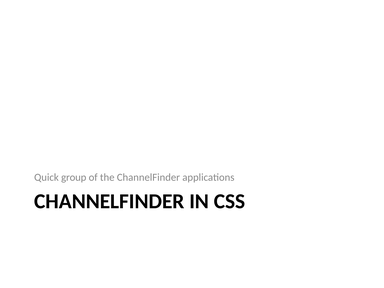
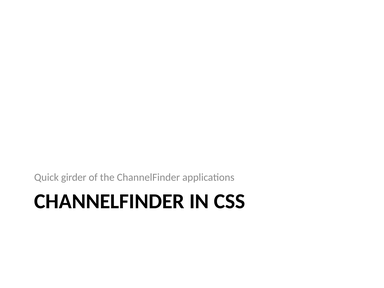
group: group -> girder
